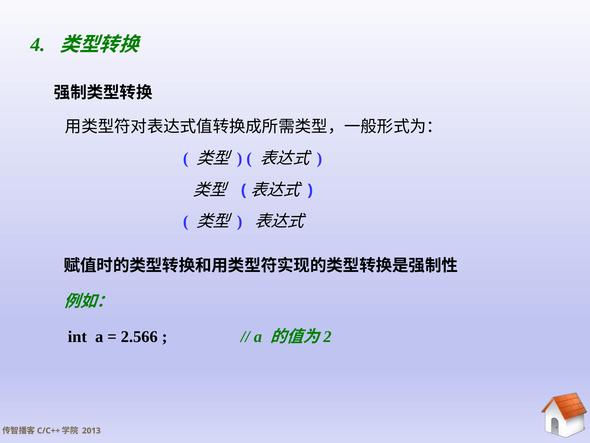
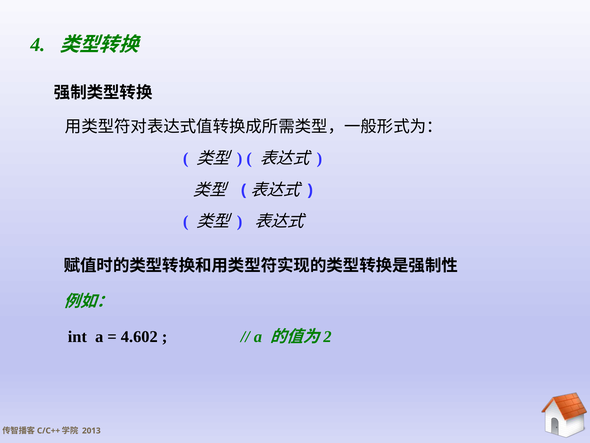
2.566: 2.566 -> 4.602
